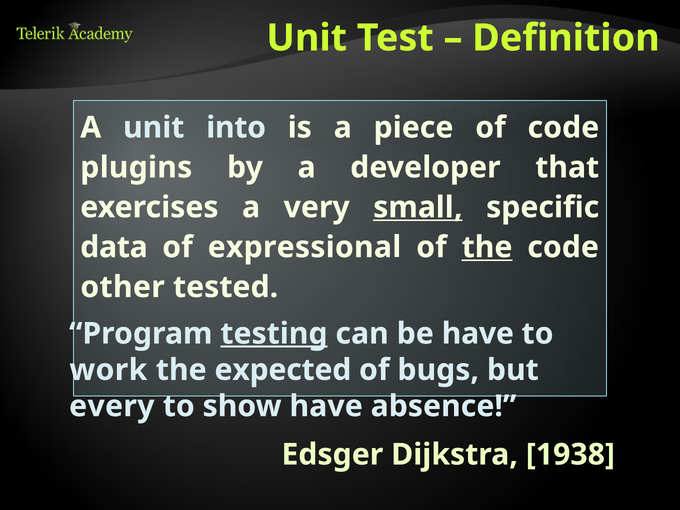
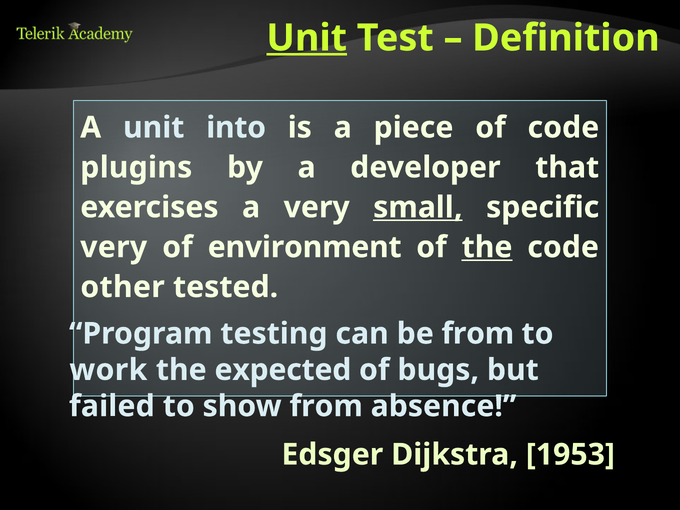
Unit at (307, 38) underline: none -> present
data at (114, 247): data -> very
expressional: expressional -> environment
testing underline: present -> none
be have: have -> from
every: every -> failed
show have: have -> from
1938: 1938 -> 1953
